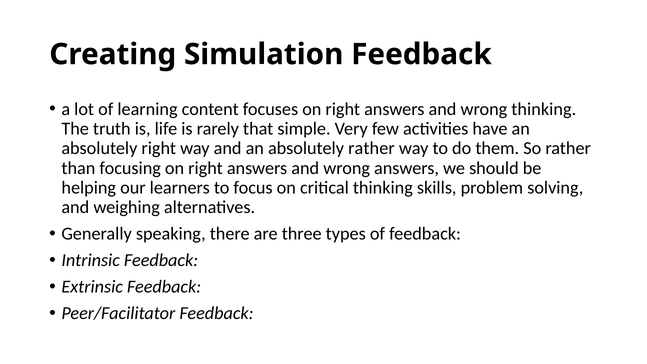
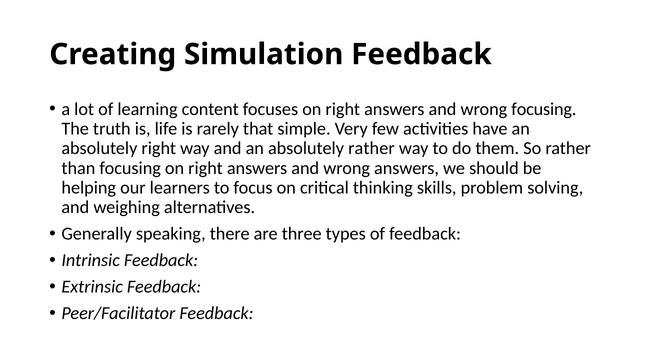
wrong thinking: thinking -> focusing
